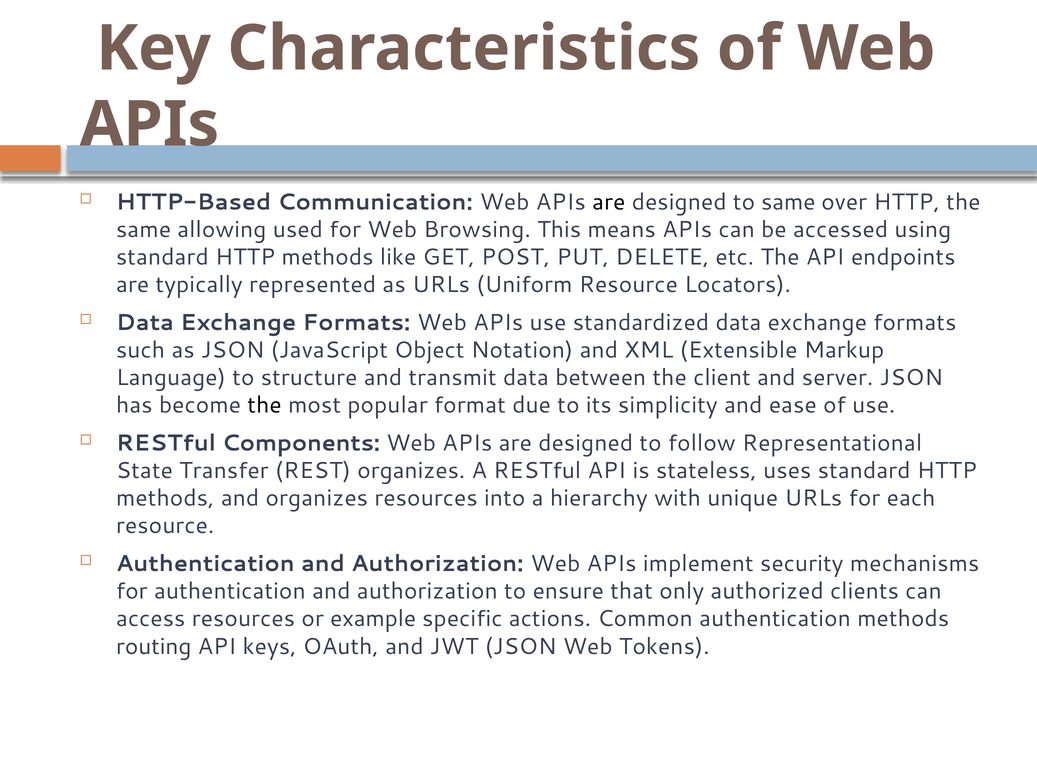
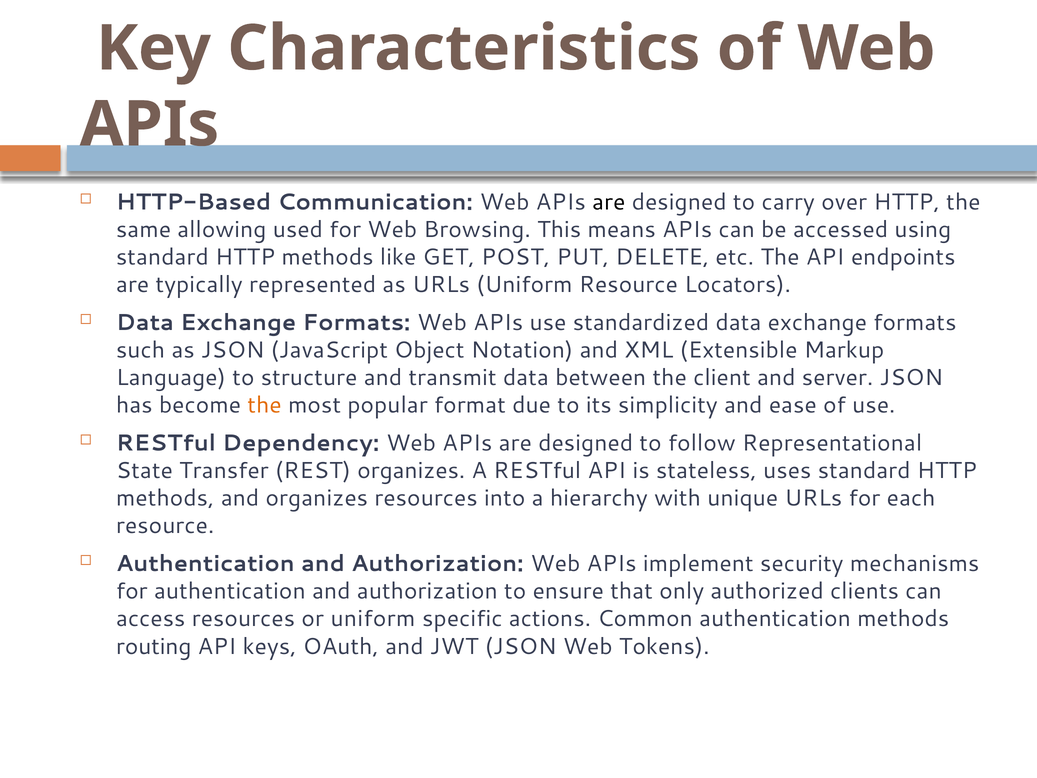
to same: same -> carry
the at (265, 405) colour: black -> orange
Components: Components -> Dependency
or example: example -> uniform
